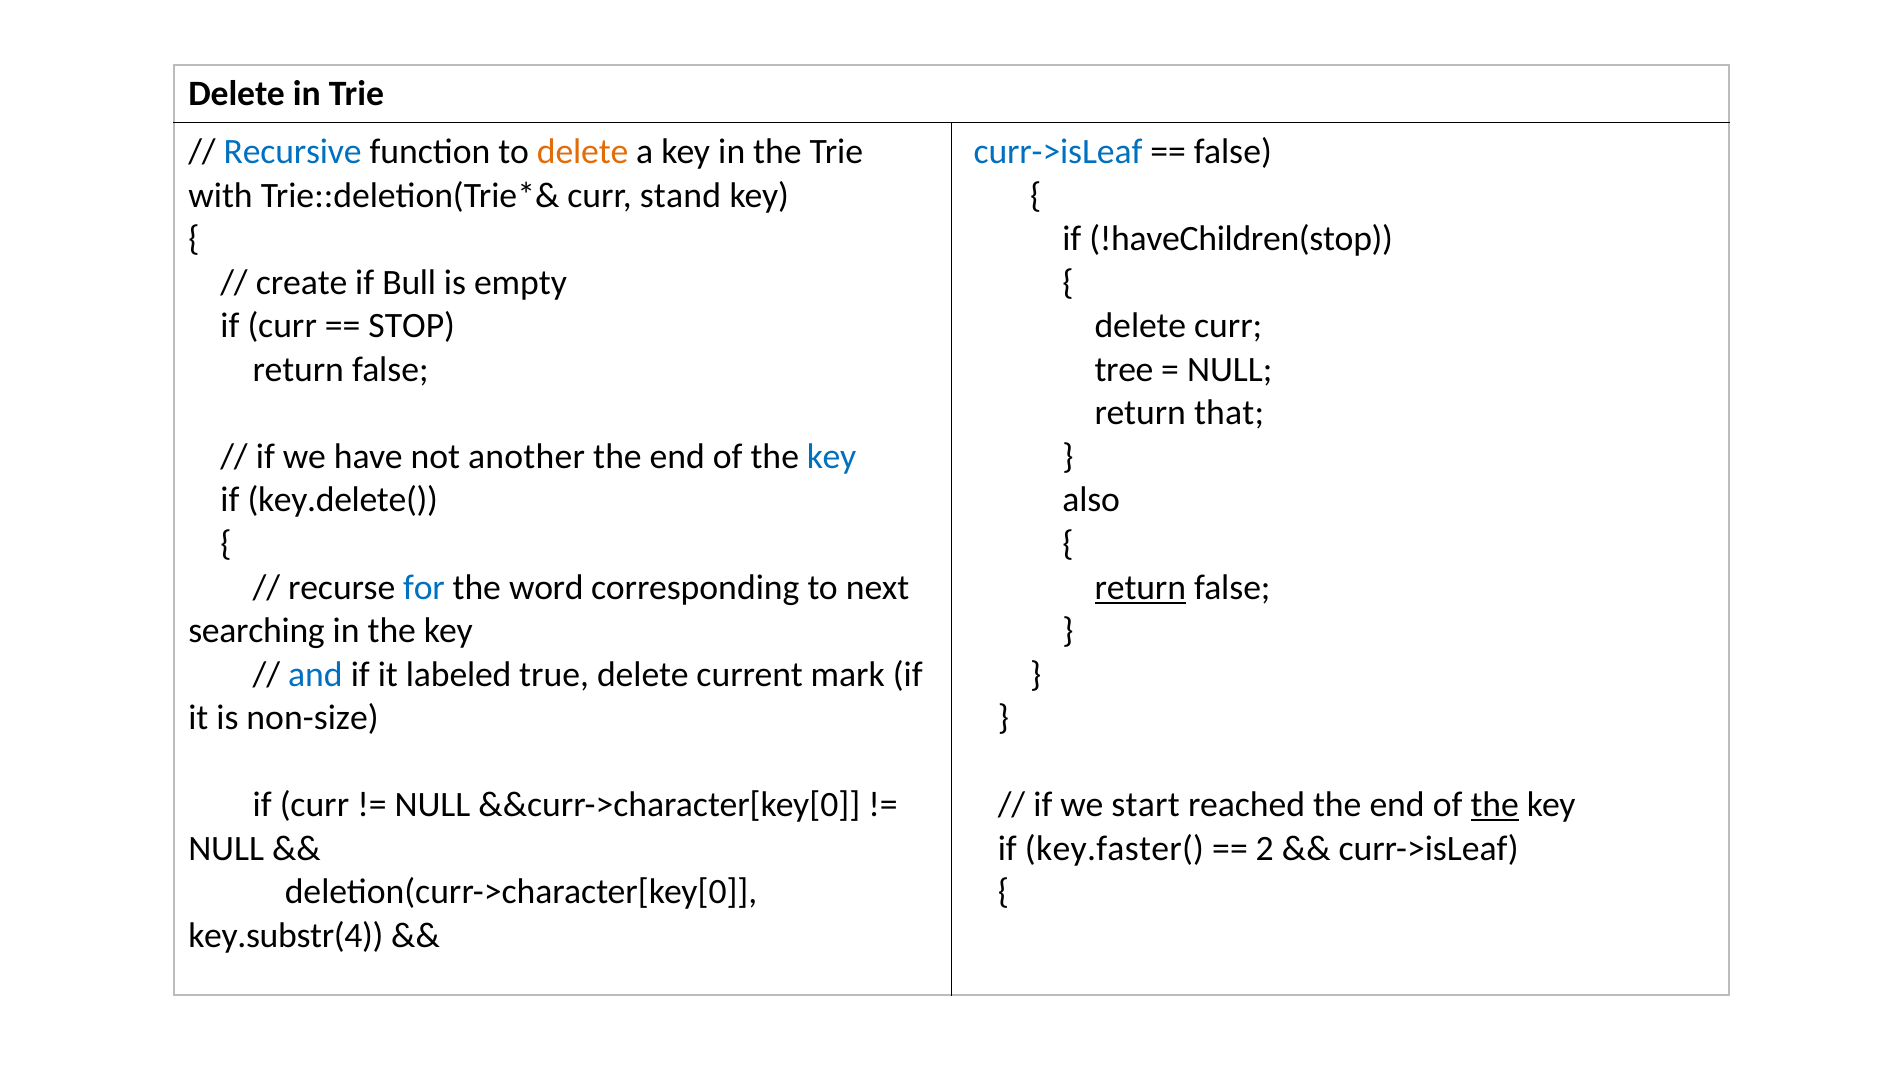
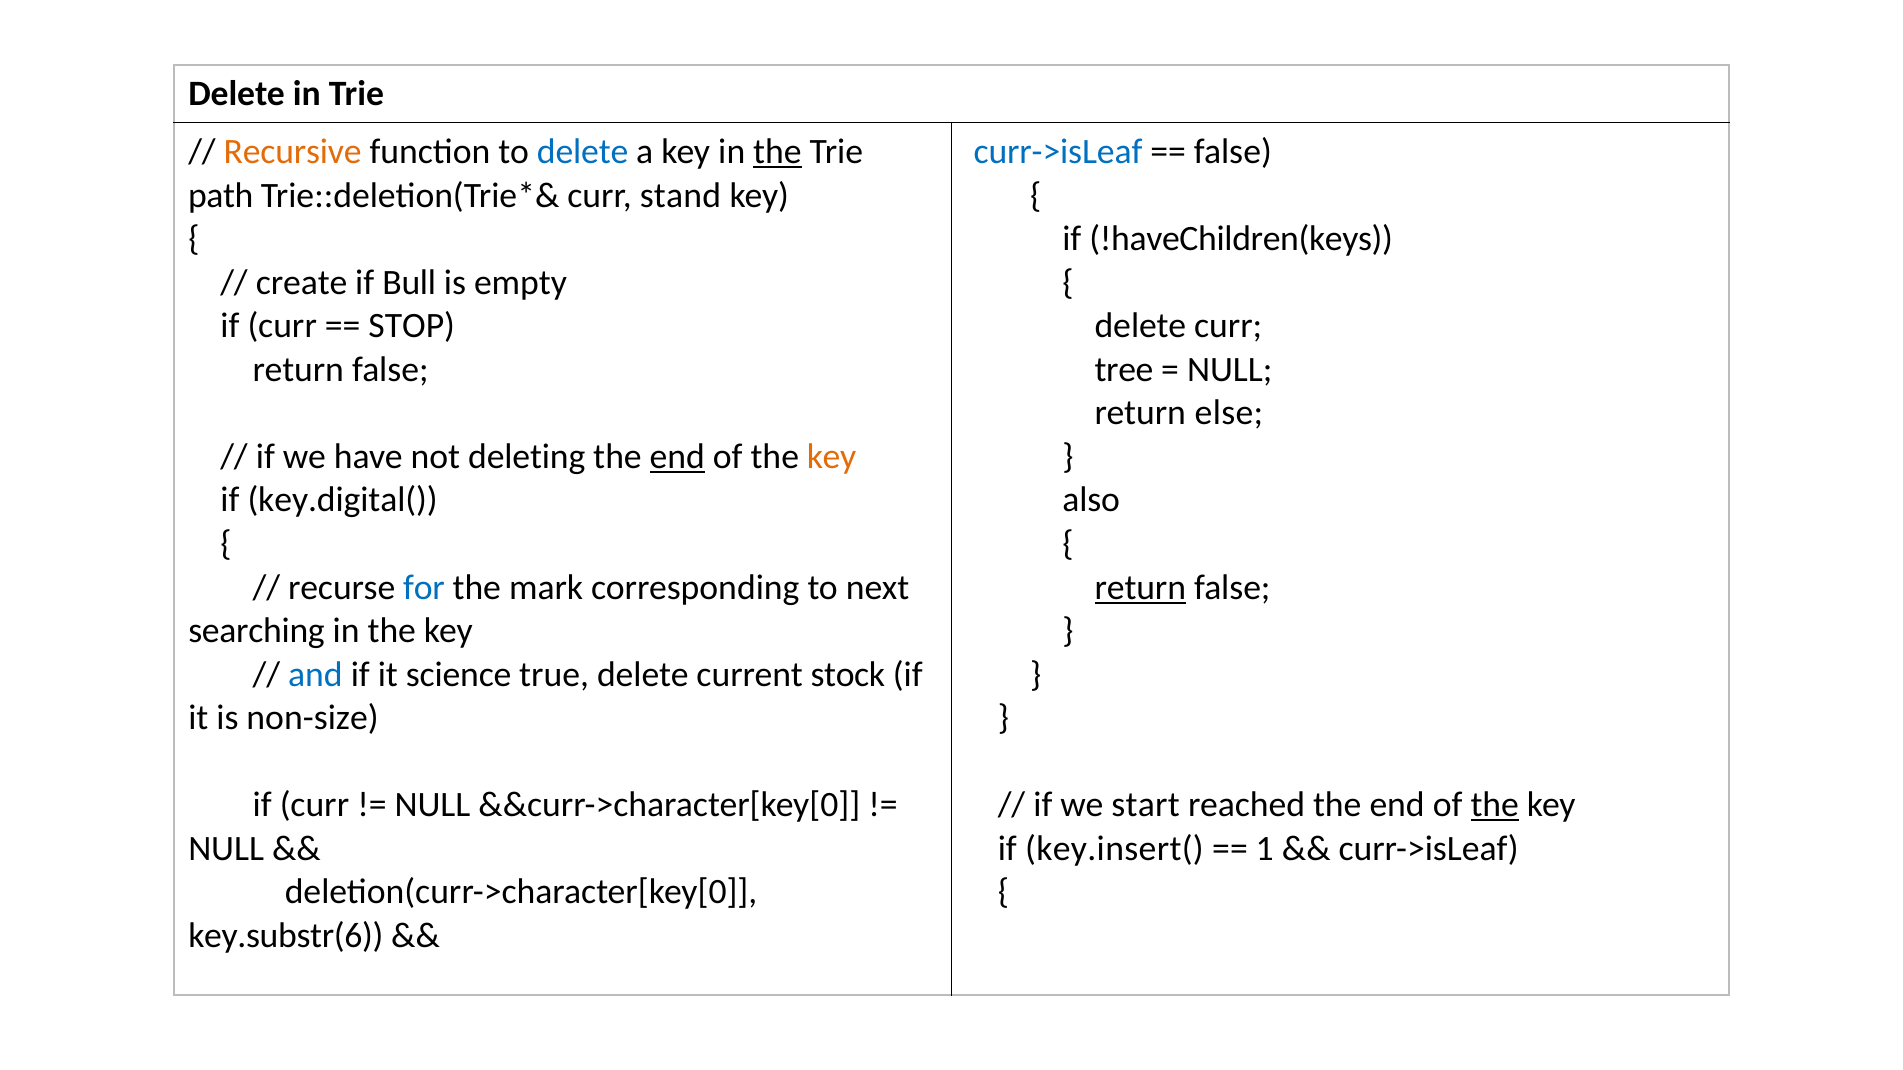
Recursive colour: blue -> orange
delete at (583, 152) colour: orange -> blue
the at (777, 152) underline: none -> present
with: with -> path
!haveChildren(stop: !haveChildren(stop -> !haveChildren(keys
that: that -> else
another: another -> deleting
end at (677, 457) underline: none -> present
key at (831, 457) colour: blue -> orange
key.delete(: key.delete( -> key.digital(
word: word -> mark
labeled: labeled -> science
mark: mark -> stock
key.faster(: key.faster( -> key.insert(
2: 2 -> 1
key.substr(4: key.substr(4 -> key.substr(6
